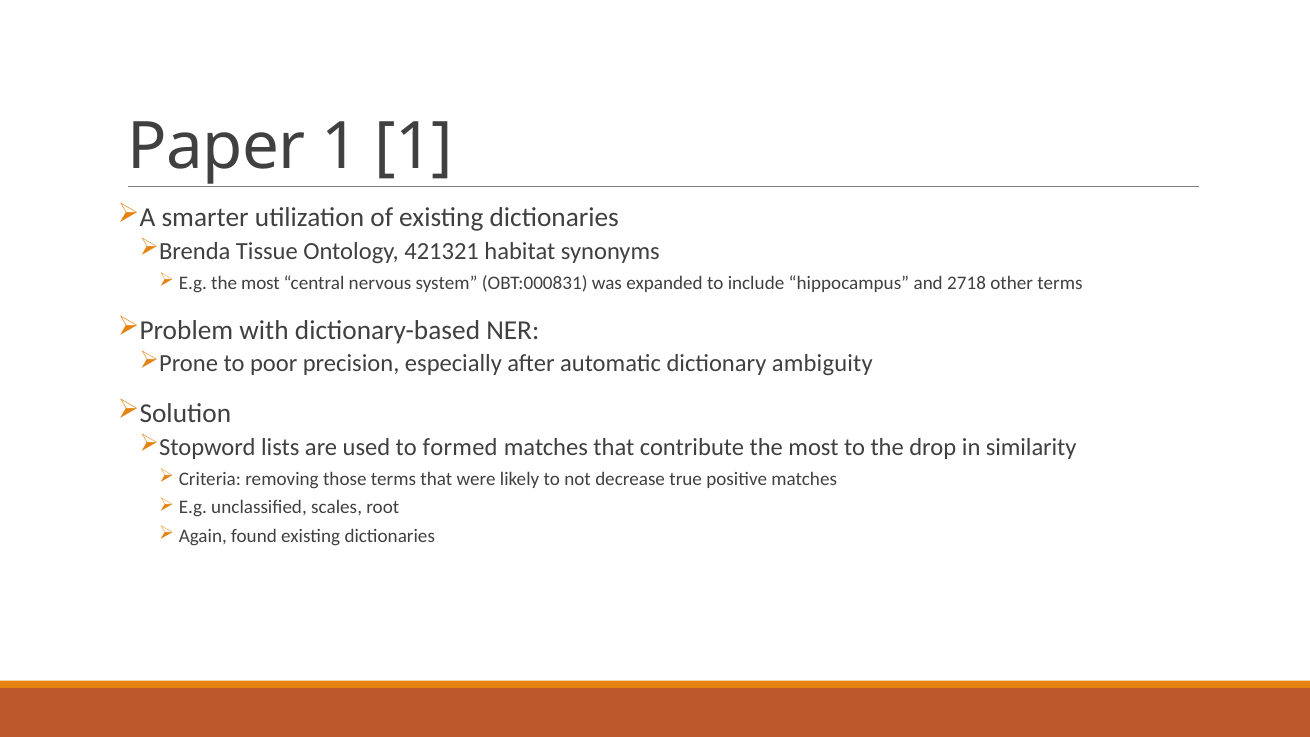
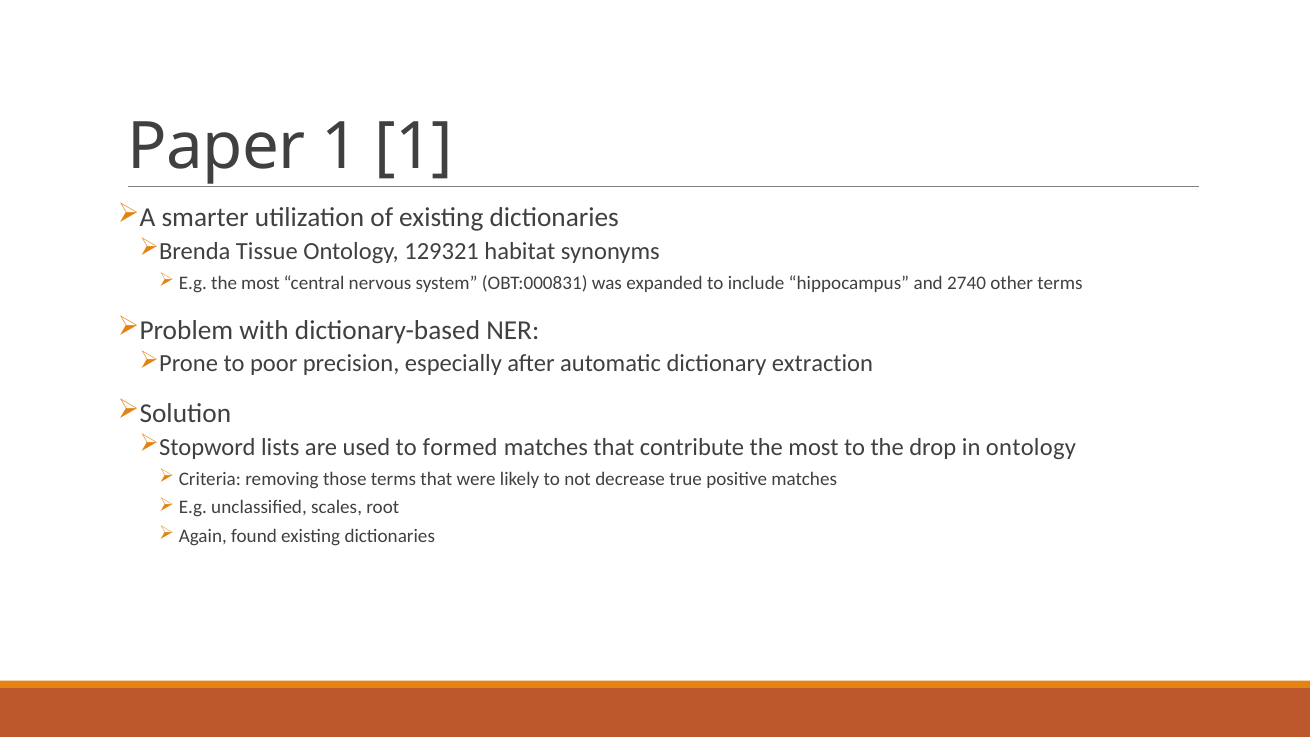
421321: 421321 -> 129321
2718: 2718 -> 2740
ambiguity: ambiguity -> extraction
in similarity: similarity -> ontology
